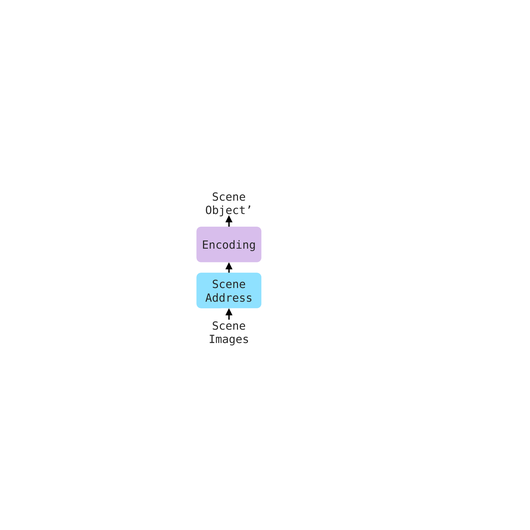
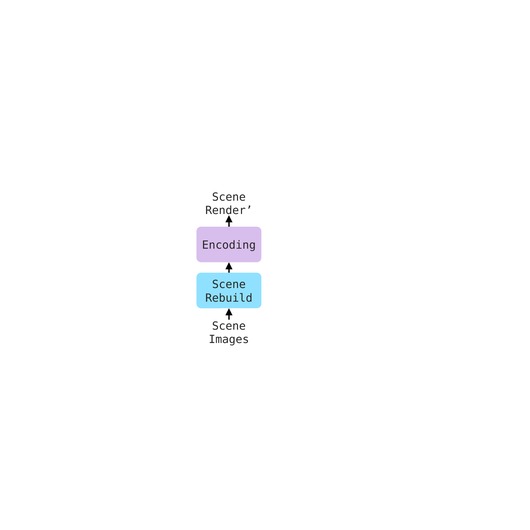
Object: Object -> Render
Address: Address -> Rebuild
